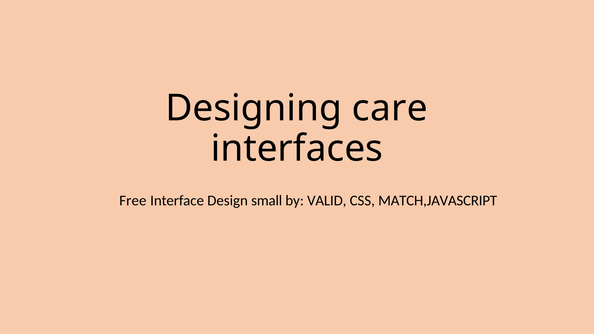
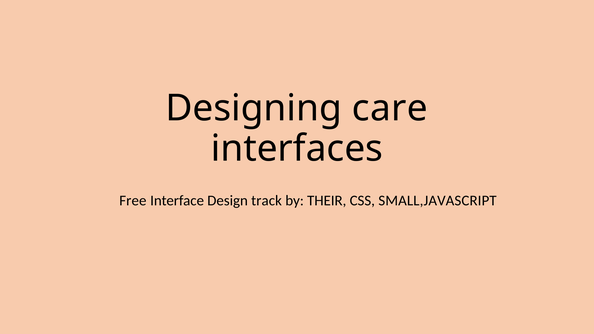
small: small -> track
VALID: VALID -> THEIR
MATCH,JAVASCRIPT: MATCH,JAVASCRIPT -> SMALL,JAVASCRIPT
